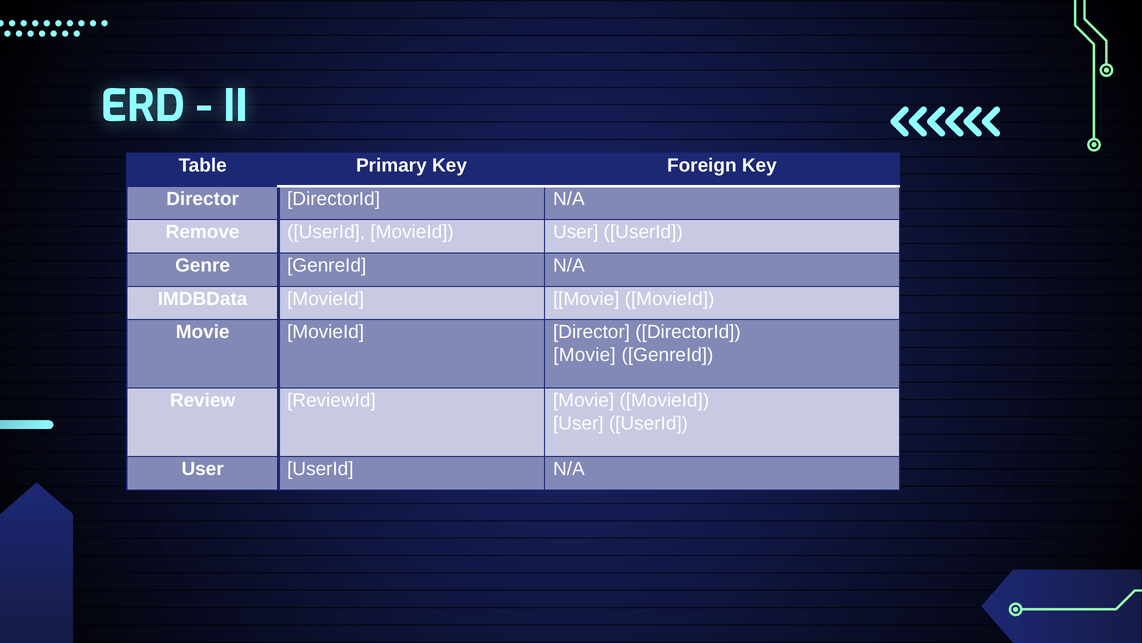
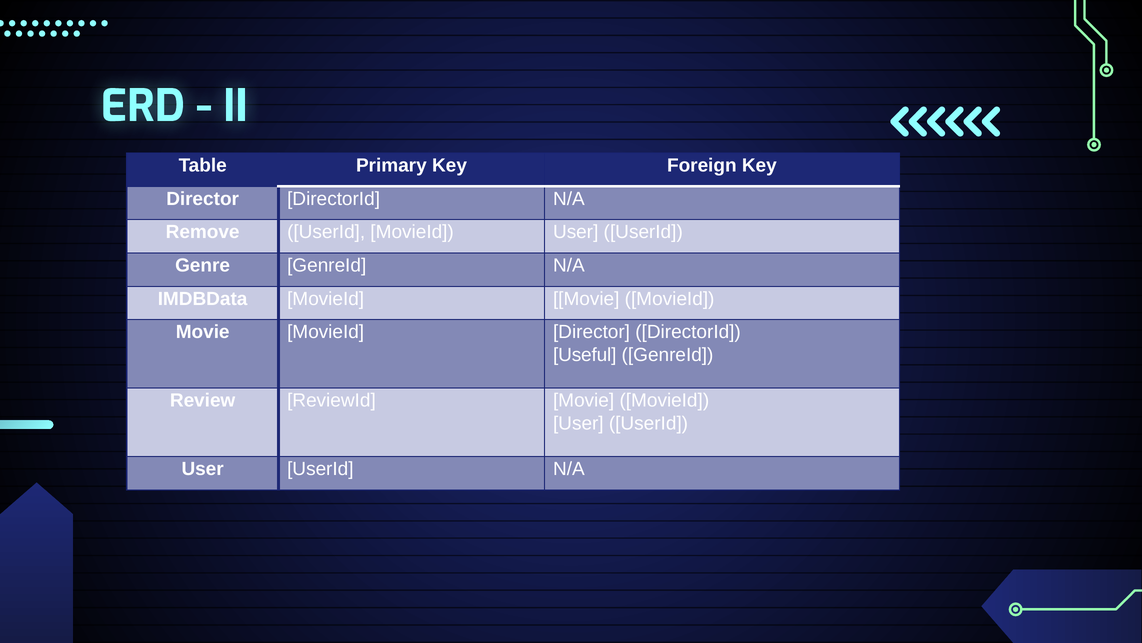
Movie at (585, 355): Movie -> Useful
